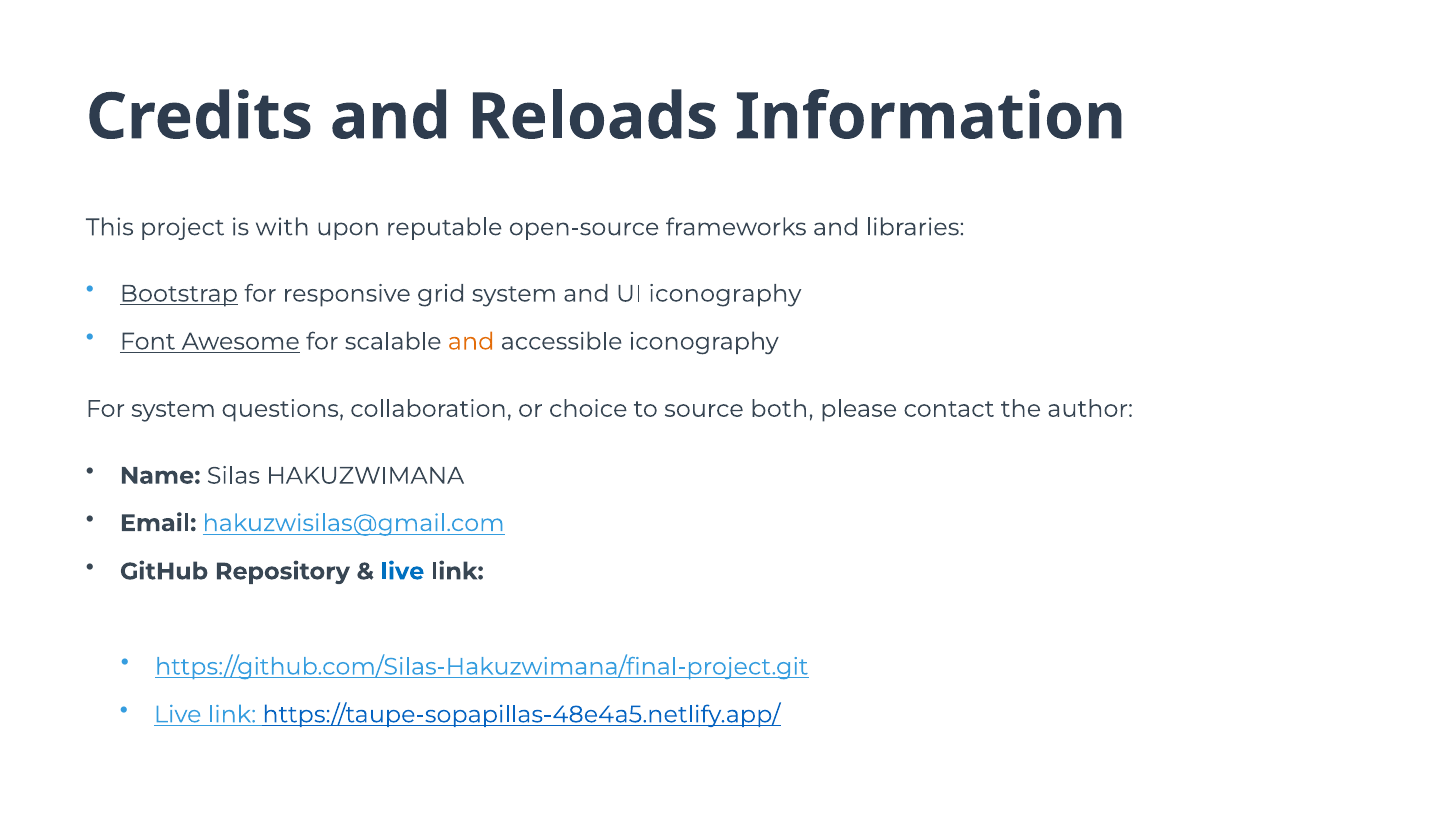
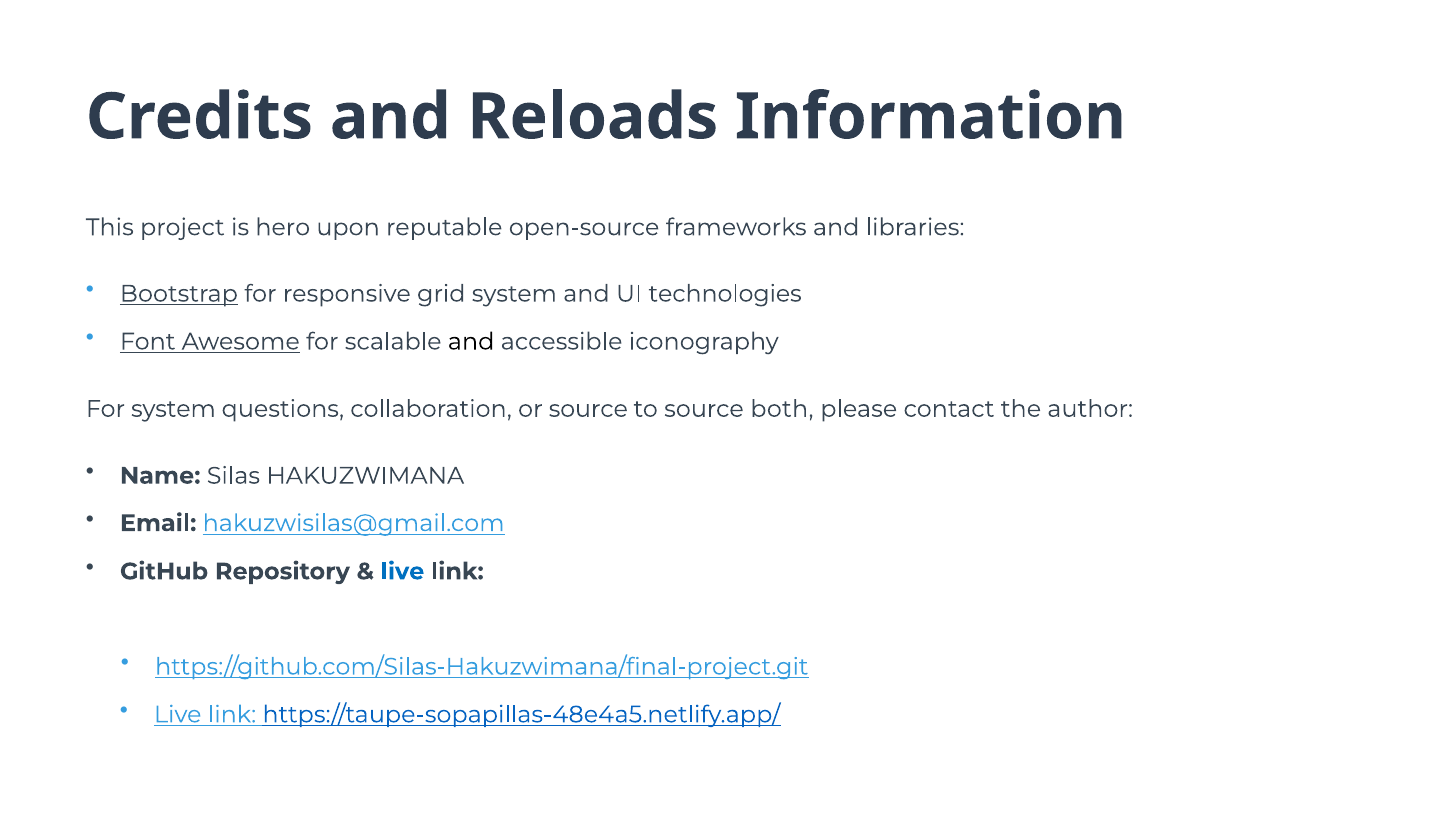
with: with -> hero
UI iconography: iconography -> technologies
and at (471, 342) colour: orange -> black
or choice: choice -> source
